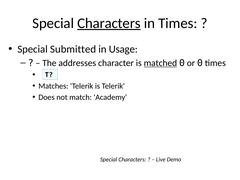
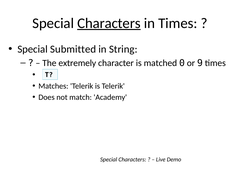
Usage: Usage -> String
addresses: addresses -> extremely
matched underline: present -> none
or 0: 0 -> 9
